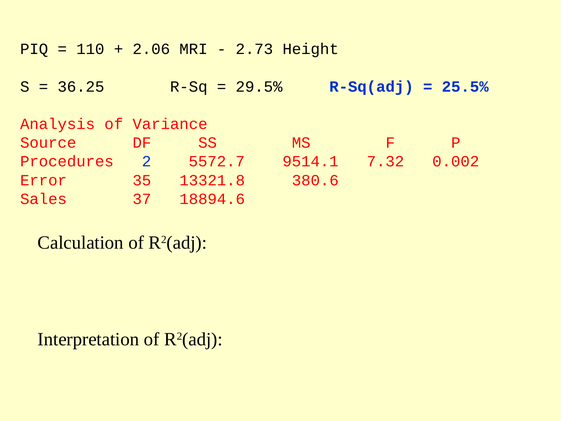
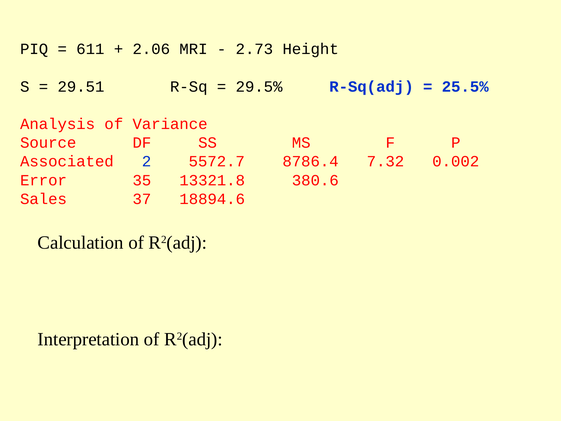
110: 110 -> 611
36.25: 36.25 -> 29.51
Procedures: Procedures -> Associated
9514.1: 9514.1 -> 8786.4
